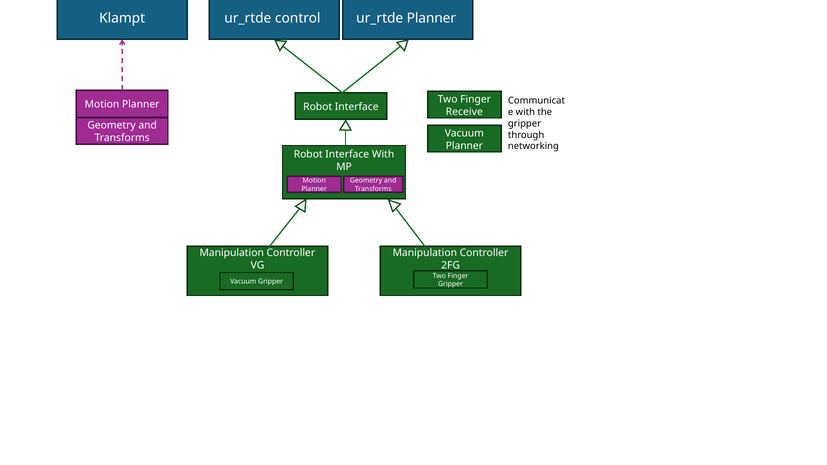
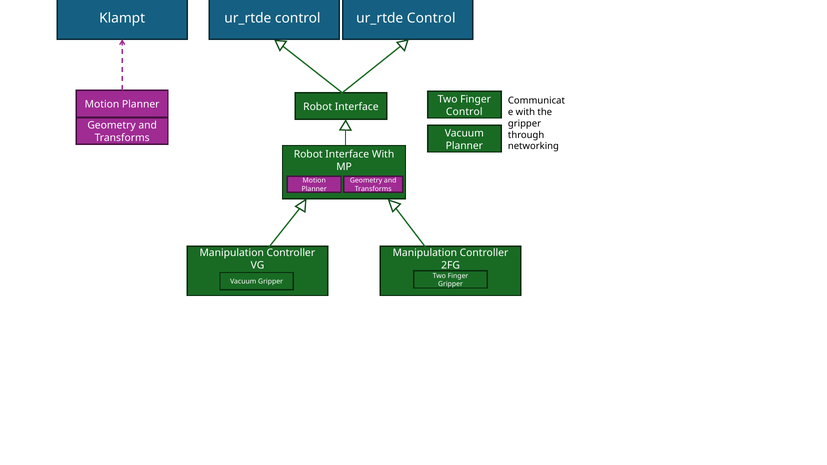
control ur_rtde Planner: Planner -> Control
Receive at (464, 112): Receive -> Control
